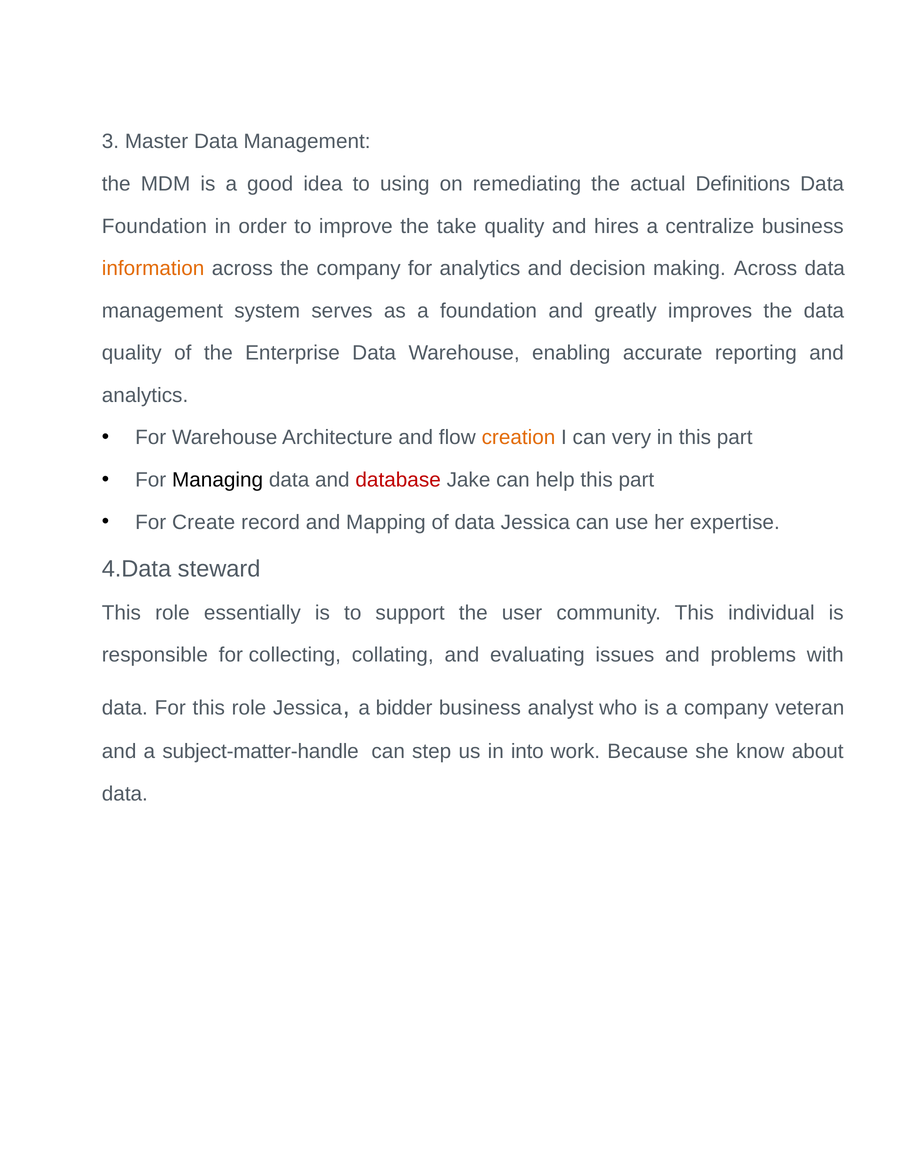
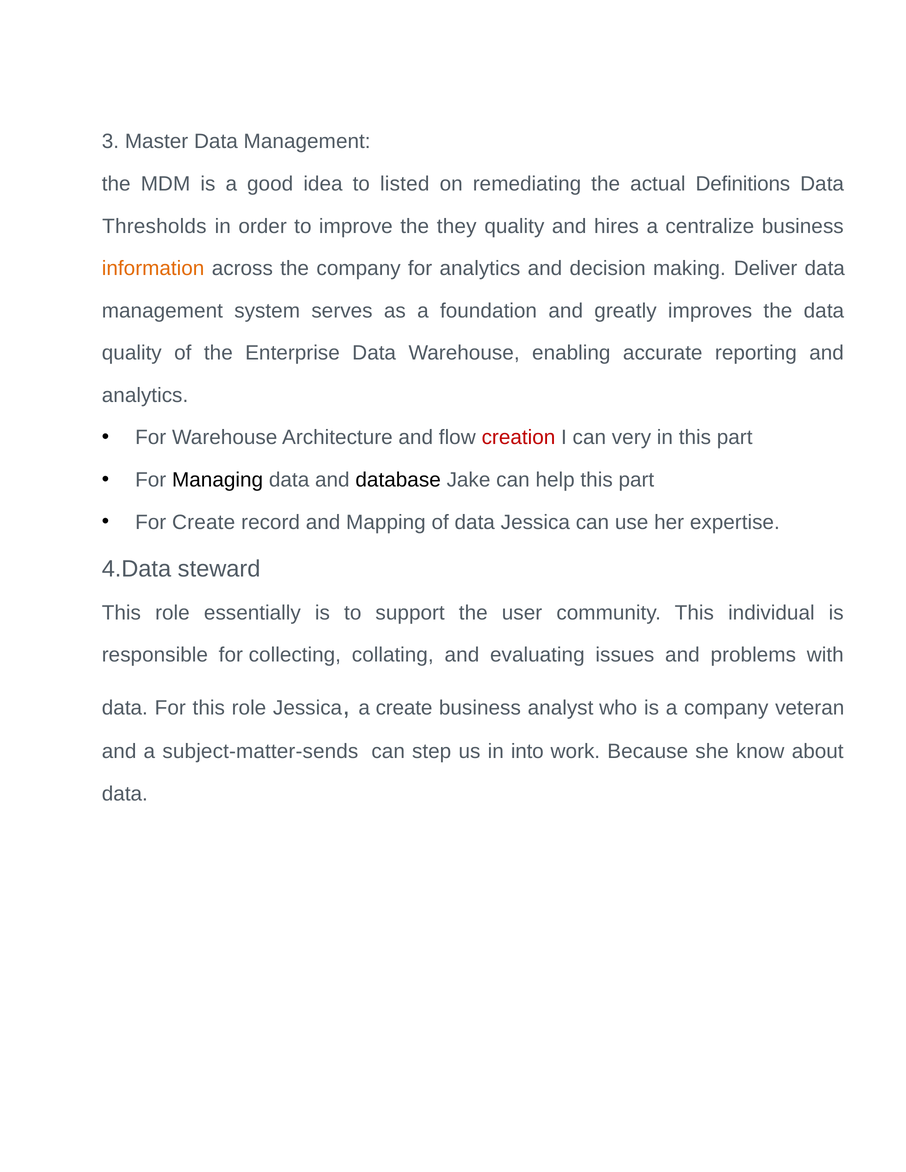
using: using -> listed
Foundation at (154, 226): Foundation -> Thresholds
take: take -> they
making Across: Across -> Deliver
creation colour: orange -> red
database colour: red -> black
a bidder: bidder -> create
subject-matter-handle: subject-matter-handle -> subject-matter-sends
